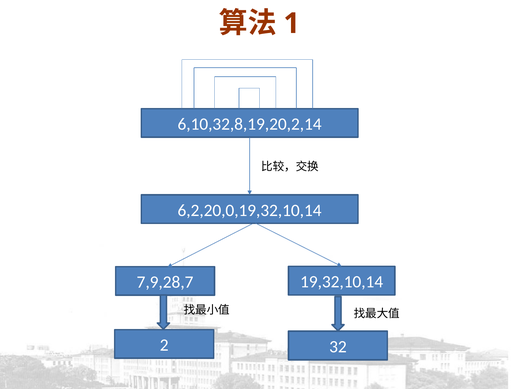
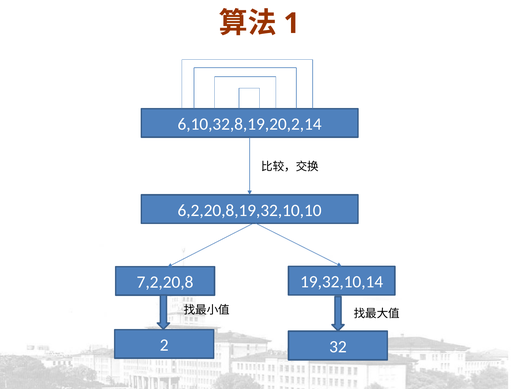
6,2,20,0,19,32,10,14: 6,2,20,0,19,32,10,14 -> 6,2,20,8,19,32,10,10
7,9,28,7: 7,9,28,7 -> 7,2,20,8
